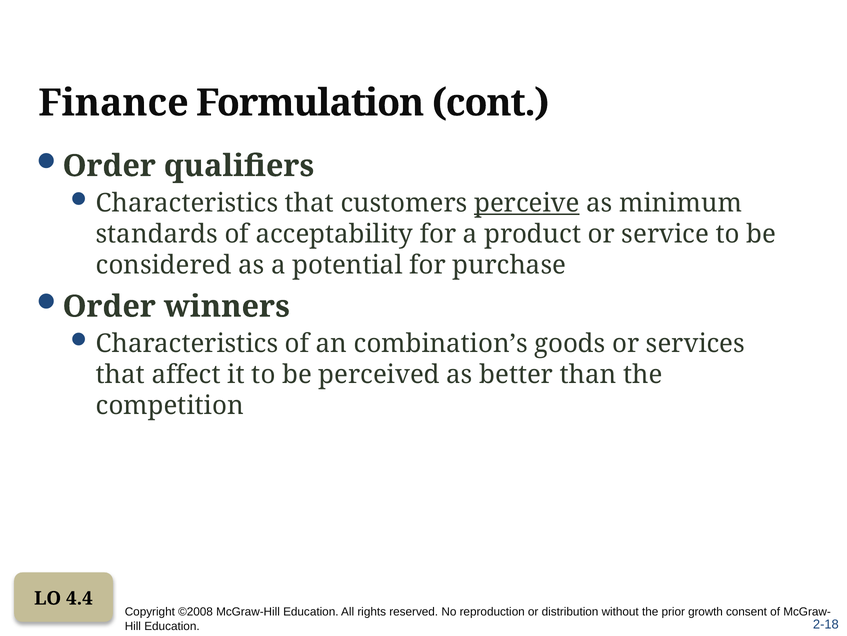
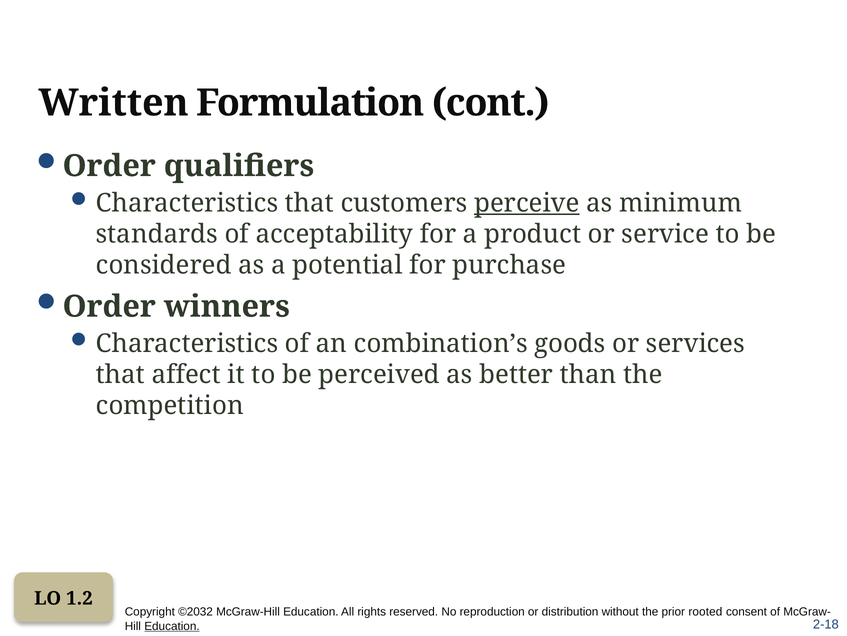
Finance: Finance -> Written
4.4: 4.4 -> 1.2
©2008: ©2008 -> ©2032
growth: growth -> rooted
Education at (172, 625) underline: none -> present
